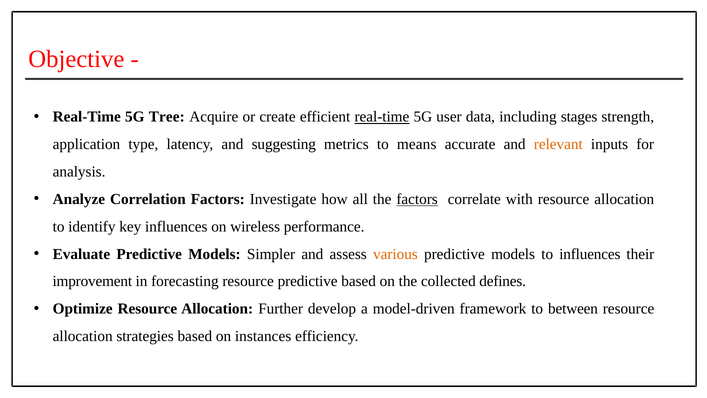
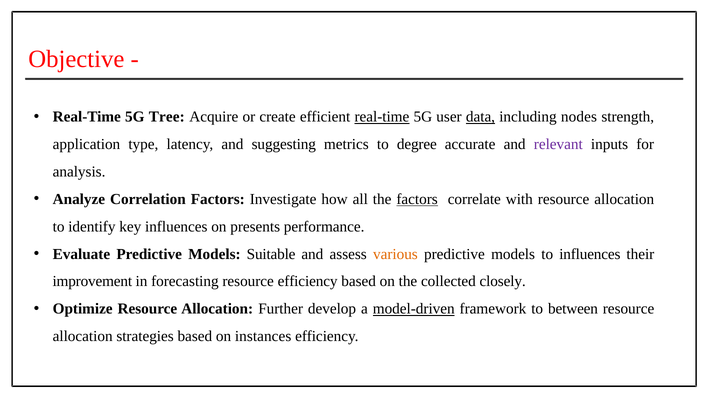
data underline: none -> present
stages: stages -> nodes
means: means -> degree
relevant colour: orange -> purple
wireless: wireless -> presents
Simpler: Simpler -> Suitable
resource predictive: predictive -> efficiency
defines: defines -> closely
model-driven underline: none -> present
